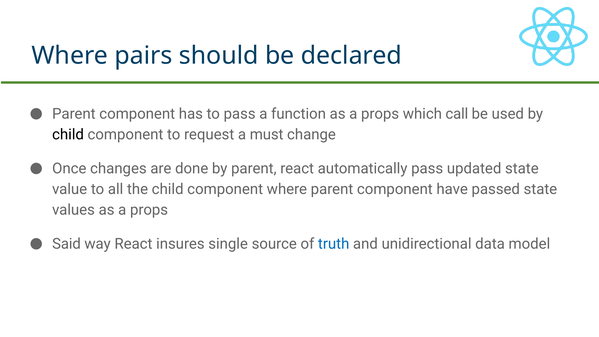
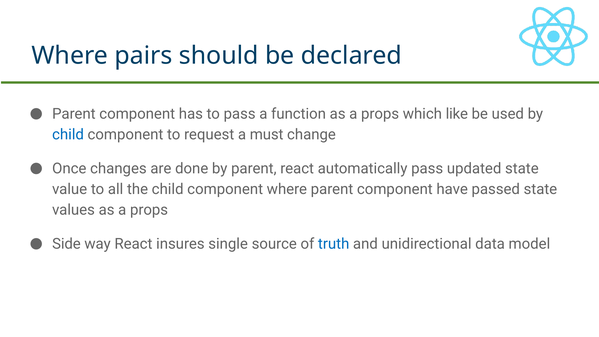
call: call -> like
child at (68, 135) colour: black -> blue
Said: Said -> Side
